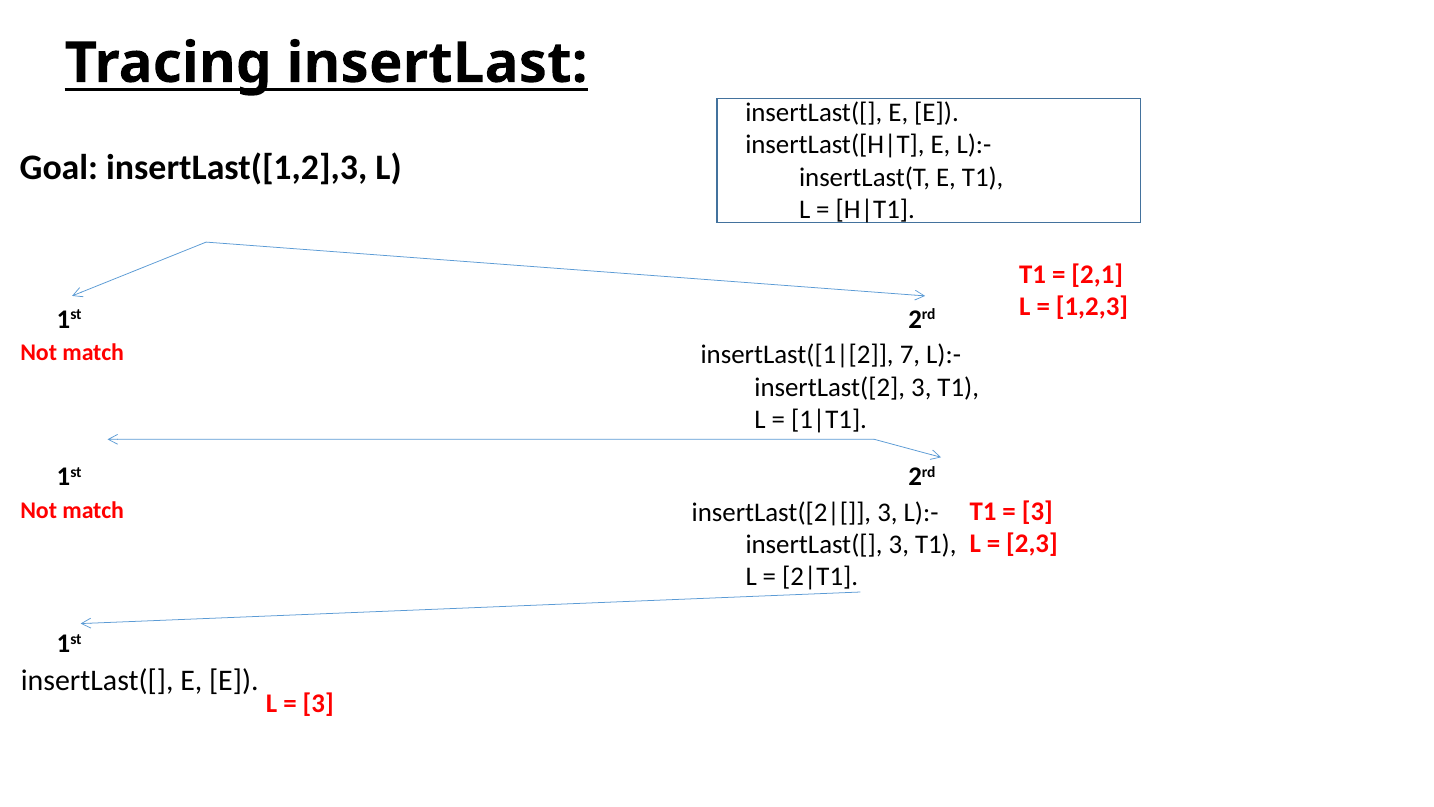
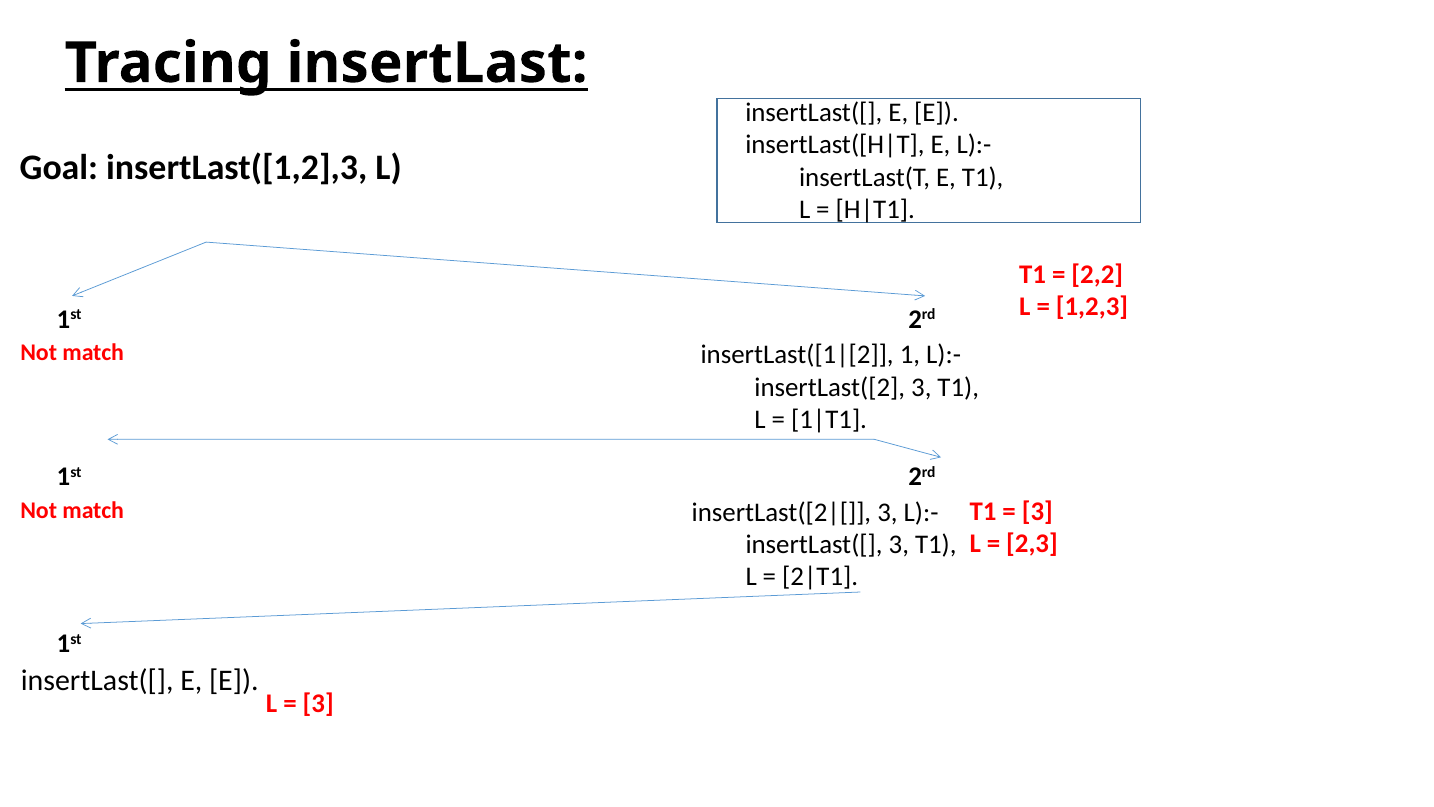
2,1: 2,1 -> 2,2
7: 7 -> 1
